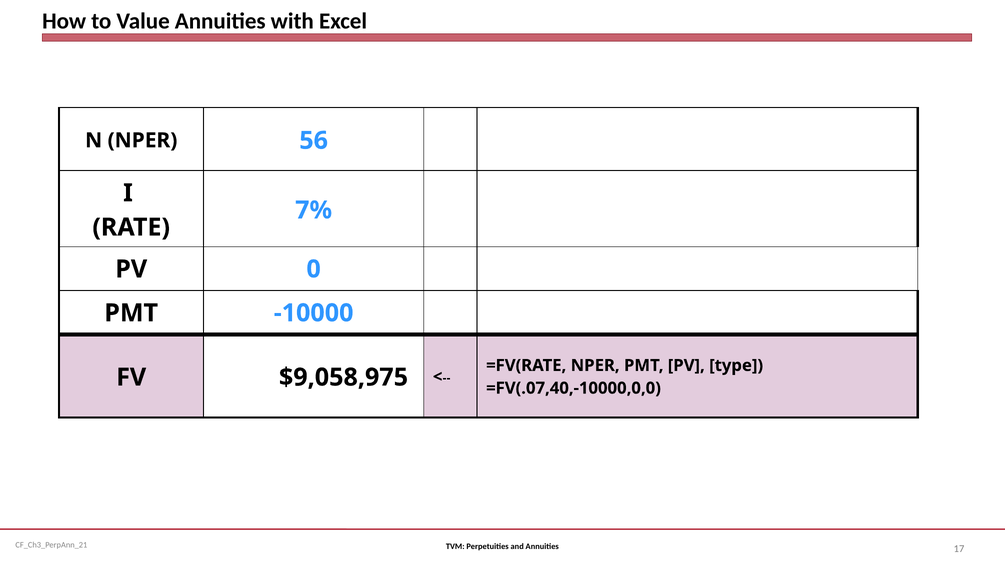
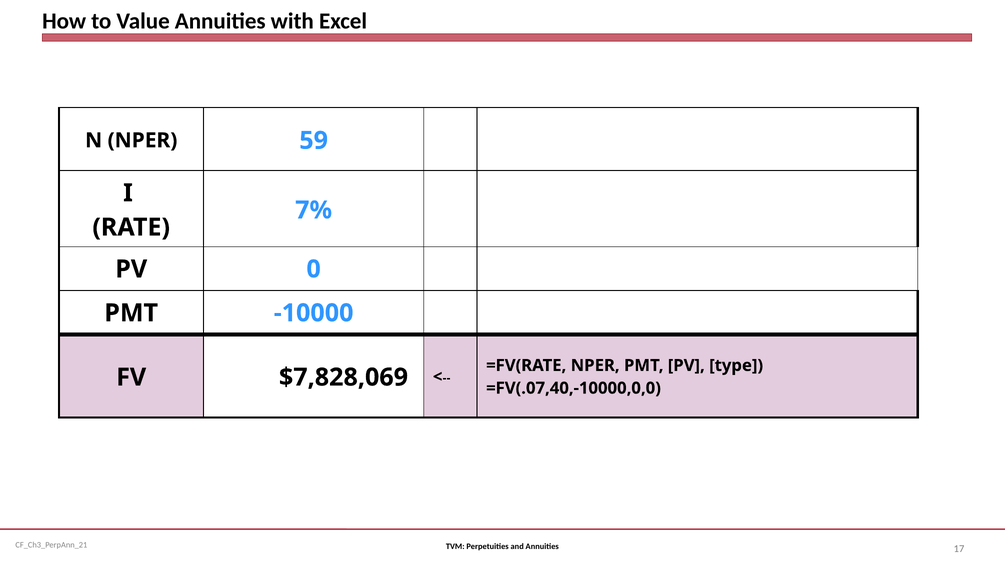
56: 56 -> 59
$9,058,975: $9,058,975 -> $7,828,069
